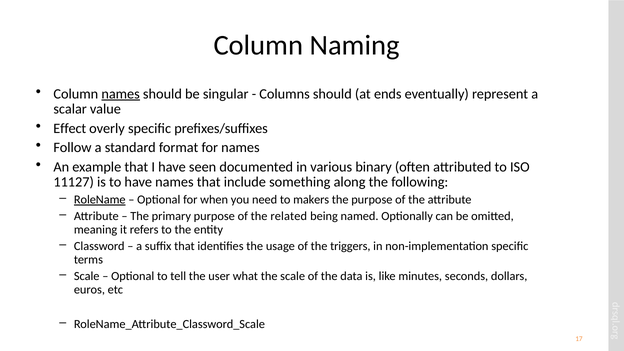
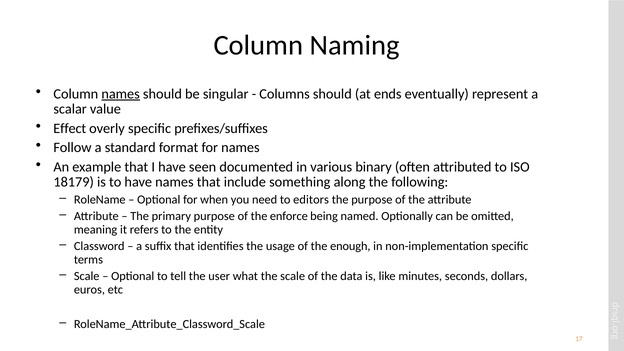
11127: 11127 -> 18179
RoleName underline: present -> none
makers: makers -> editors
related: related -> enforce
triggers: triggers -> enough
